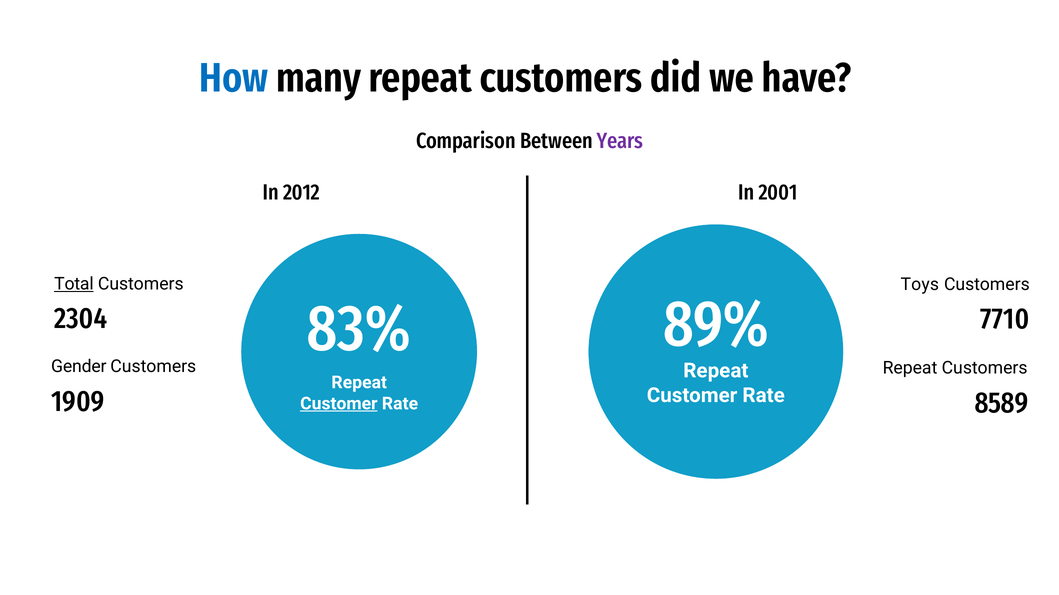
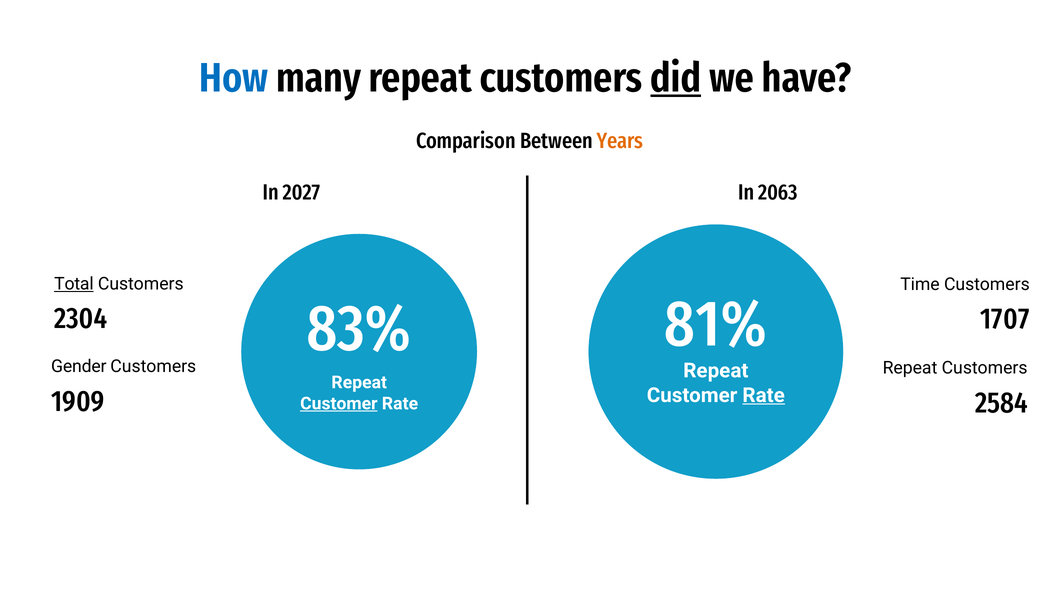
did underline: none -> present
Years colour: purple -> orange
2012: 2012 -> 2027
2001: 2001 -> 2063
Toys: Toys -> Time
89%: 89% -> 81%
7710: 7710 -> 1707
Rate at (764, 396) underline: none -> present
8589: 8589 -> 2584
